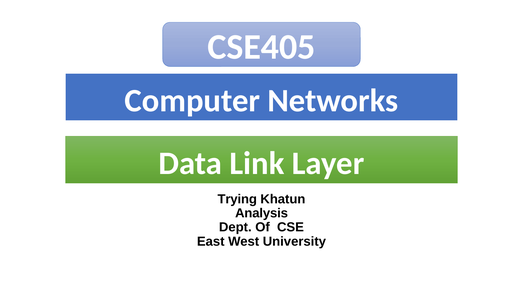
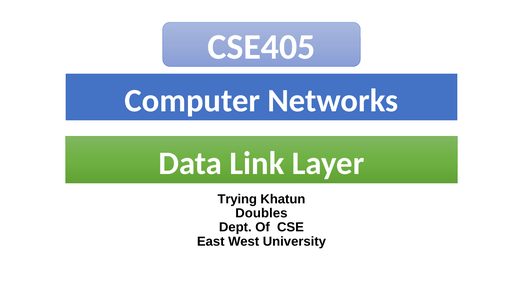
Analysis: Analysis -> Doubles
